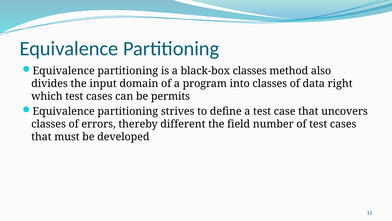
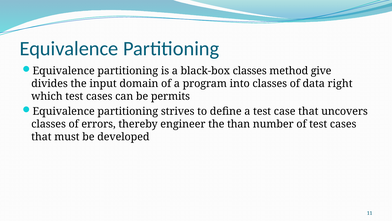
also: also -> give
different: different -> engineer
field: field -> than
